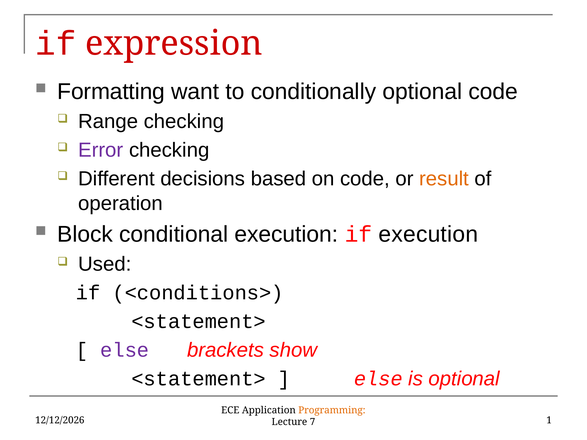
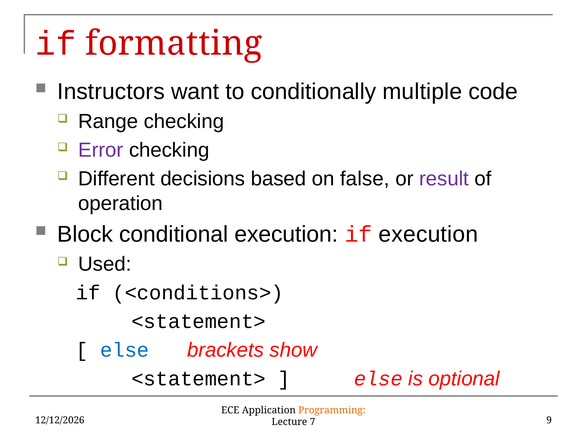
expression: expression -> formatting
Formatting: Formatting -> Instructors
conditionally optional: optional -> multiple
on code: code -> false
result colour: orange -> purple
else at (125, 350) colour: purple -> blue
1: 1 -> 9
